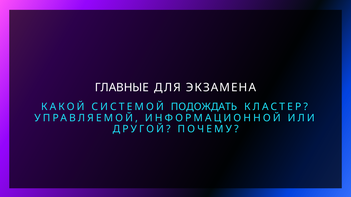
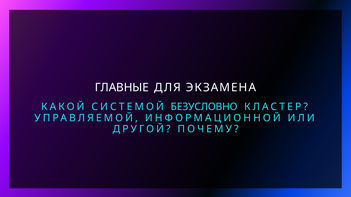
ПОДОЖДАТЬ: ПОДОЖДАТЬ -> БЕЗУСЛОВНО
